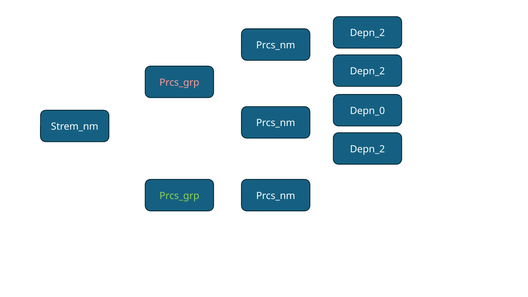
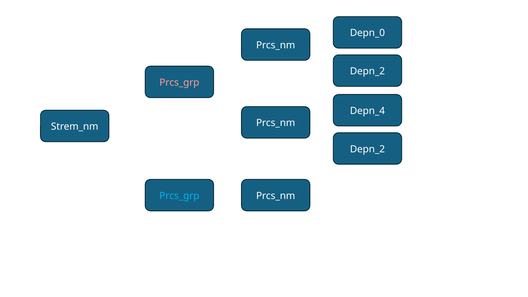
Depn_2 at (367, 33): Depn_2 -> Depn_0
Depn_0: Depn_0 -> Depn_4
Prcs_grp at (179, 196) colour: light green -> light blue
